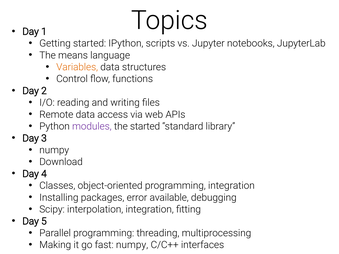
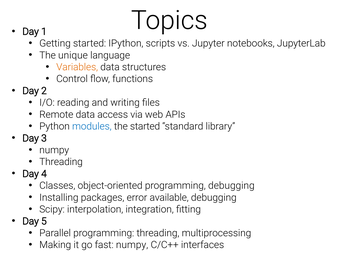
means: means -> unique
modules colour: purple -> blue
Download at (61, 162): Download -> Threading
programming integration: integration -> debugging
